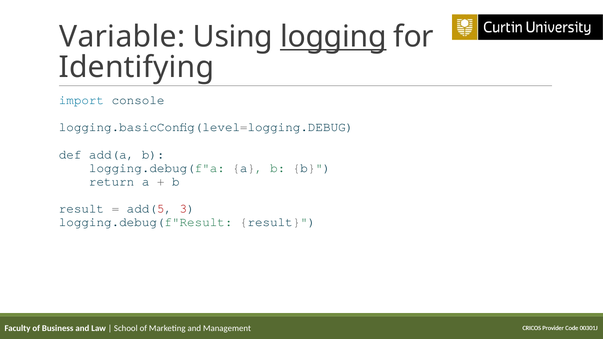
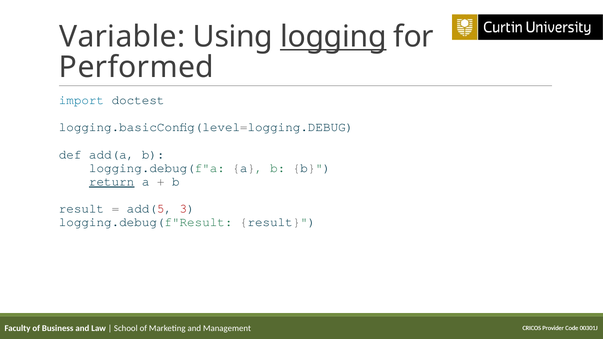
Identifying: Identifying -> Performed
console: console -> doctest
return underline: none -> present
